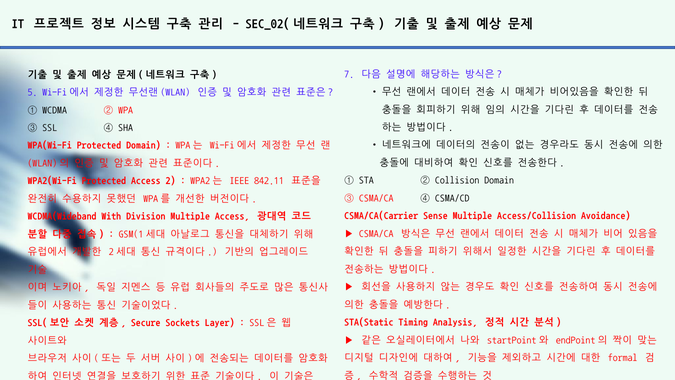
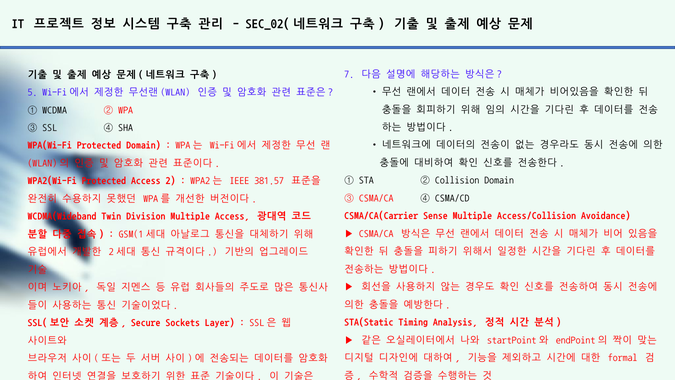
842.11: 842.11 -> 381.57
WCDMA(Wideband With: With -> Twin
